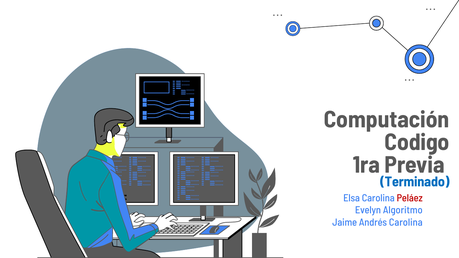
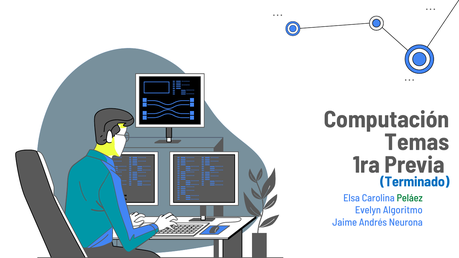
Codigo: Codigo -> Temas
Peláez colour: red -> green
Andrés Carolina: Carolina -> Neurona
